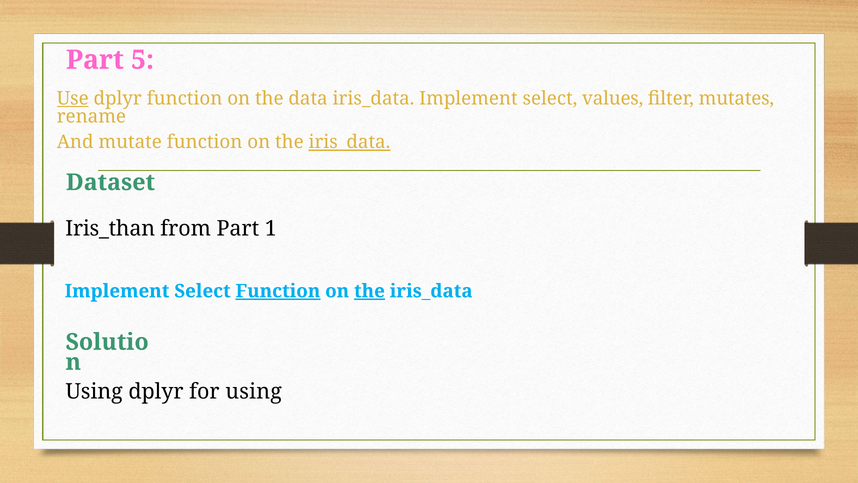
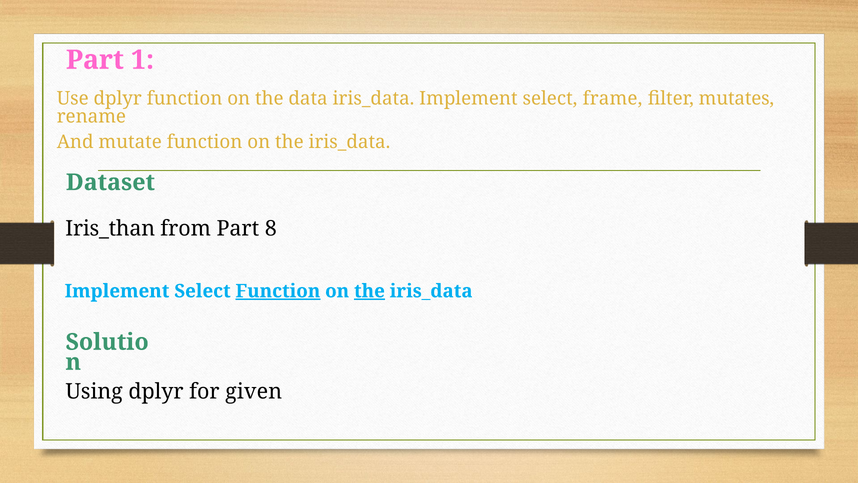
5: 5 -> 1
Use underline: present -> none
values: values -> frame
iris_data at (349, 142) underline: present -> none
1: 1 -> 8
for using: using -> given
